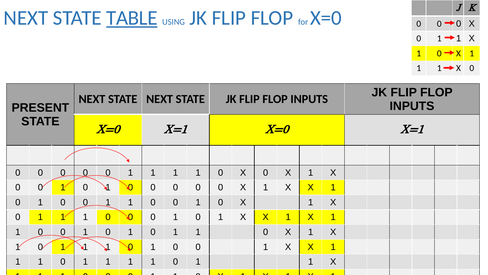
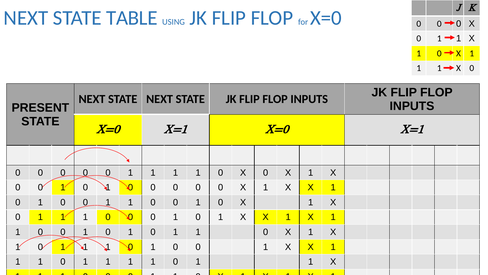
TABLE underline: present -> none
